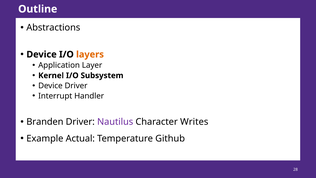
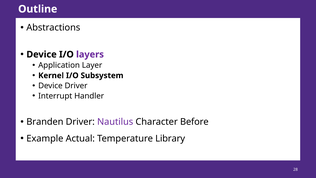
layers colour: orange -> purple
Writes: Writes -> Before
Github: Github -> Library
